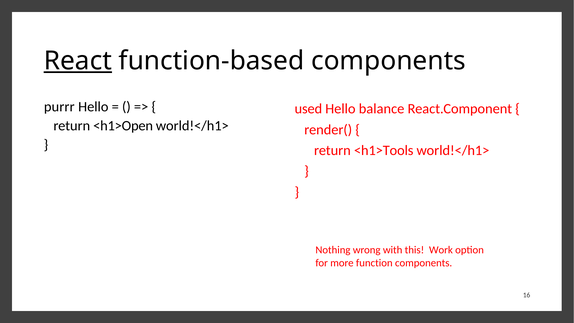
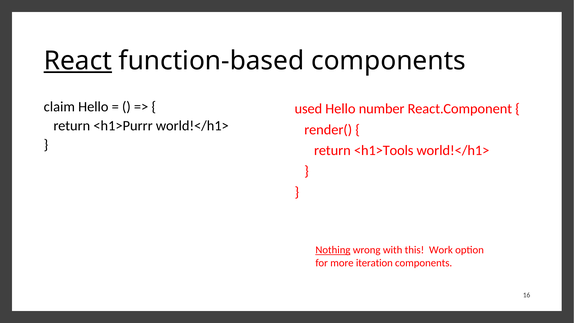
purrr: purrr -> claim
balance: balance -> number
<h1>Open: <h1>Open -> <h1>Purrr
Nothing underline: none -> present
function: function -> iteration
